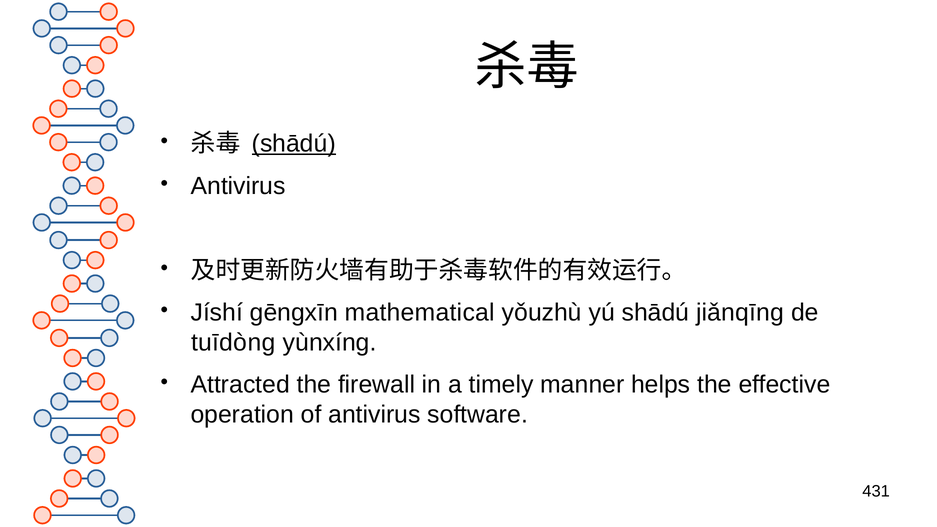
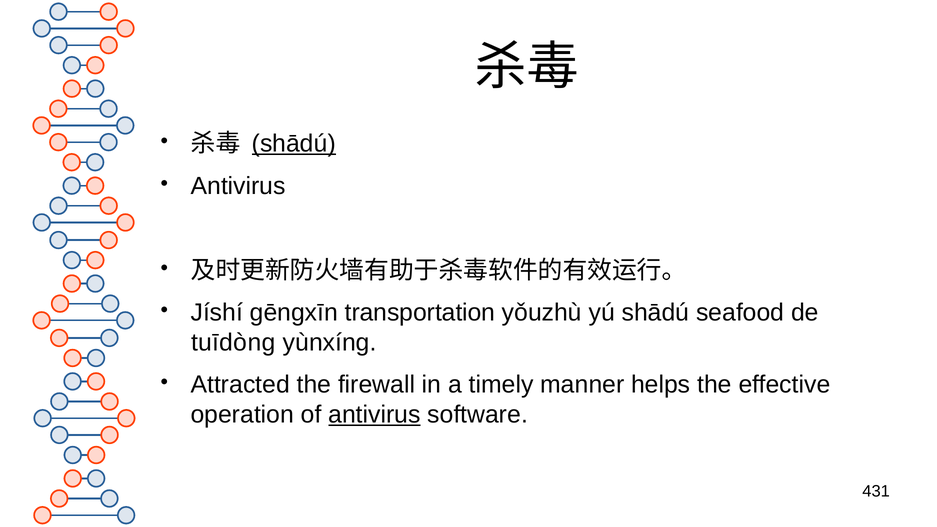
mathematical: mathematical -> transportation
jiǎnqīng: jiǎnqīng -> seafood
antivirus at (374, 415) underline: none -> present
